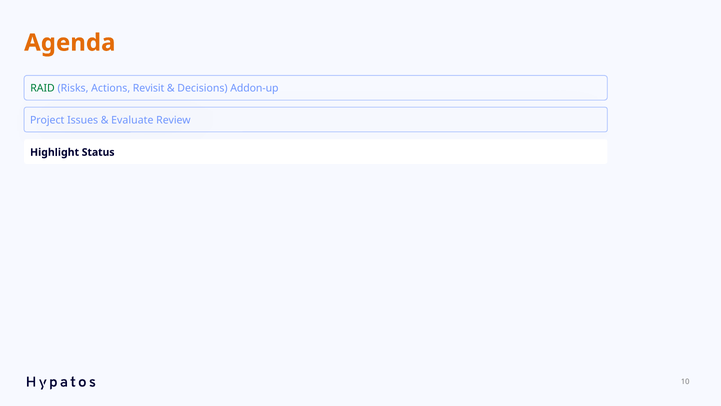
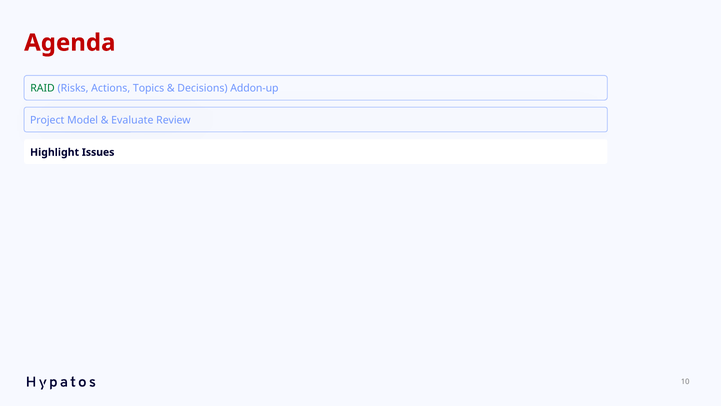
Agenda colour: orange -> red
Revisit: Revisit -> Topics
Issues: Issues -> Model
Status: Status -> Issues
